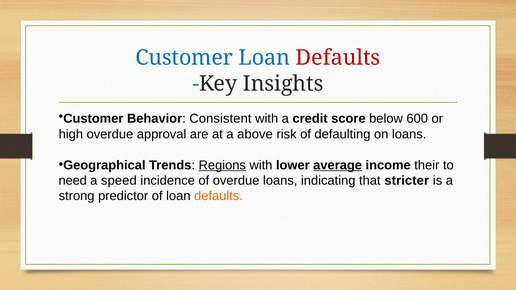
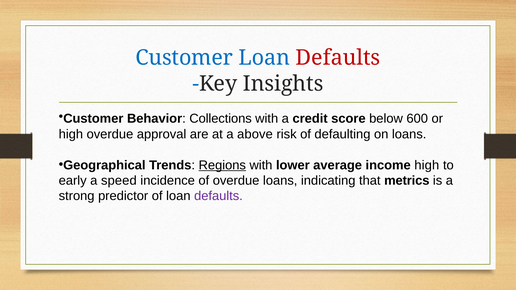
Consistent: Consistent -> Collections
average underline: present -> none
income their: their -> high
need: need -> early
stricter: stricter -> metrics
defaults at (218, 196) colour: orange -> purple
